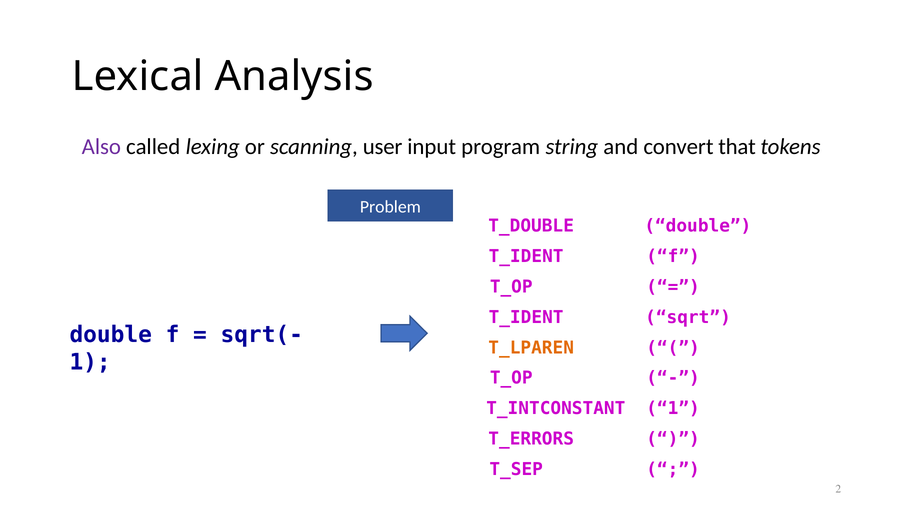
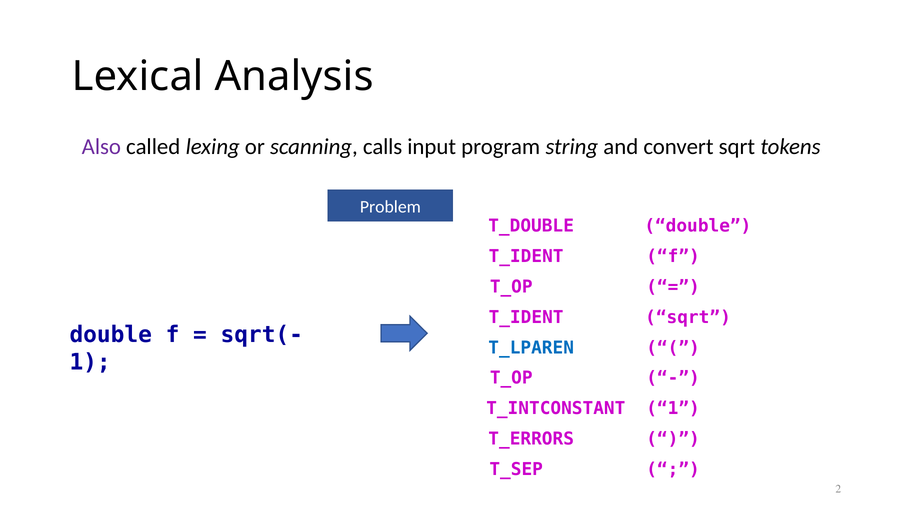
user: user -> calls
convert that: that -> sqrt
T_LPAREN colour: orange -> blue
